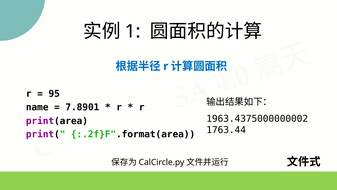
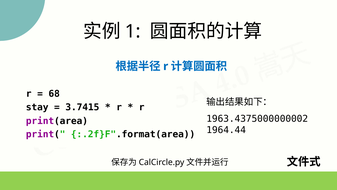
95: 95 -> 68
name: name -> stay
7.8901: 7.8901 -> 3.7415
1763.44: 1763.44 -> 1964.44
